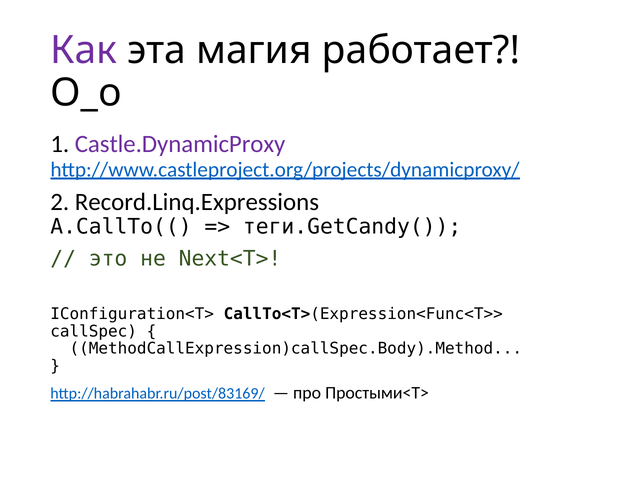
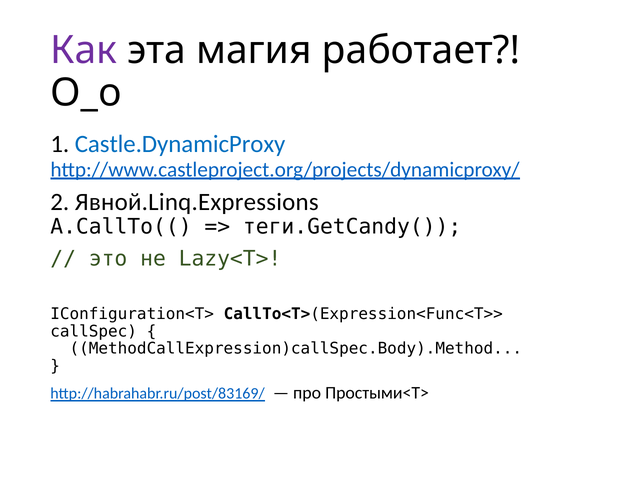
Castle.DynamicProxy colour: purple -> blue
Record.Linq.Expressions: Record.Linq.Expressions -> Явной.Linq.Expressions
Next<T>: Next<T> -> Lazy<T>
